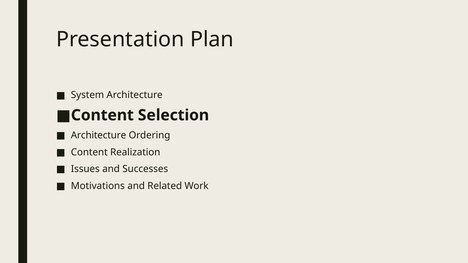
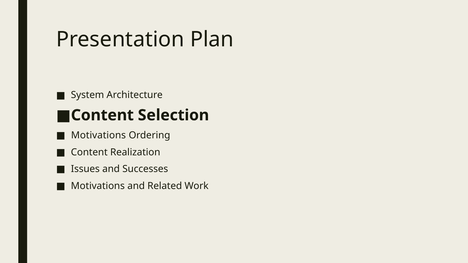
Architecture at (99, 135): Architecture -> Motivations
